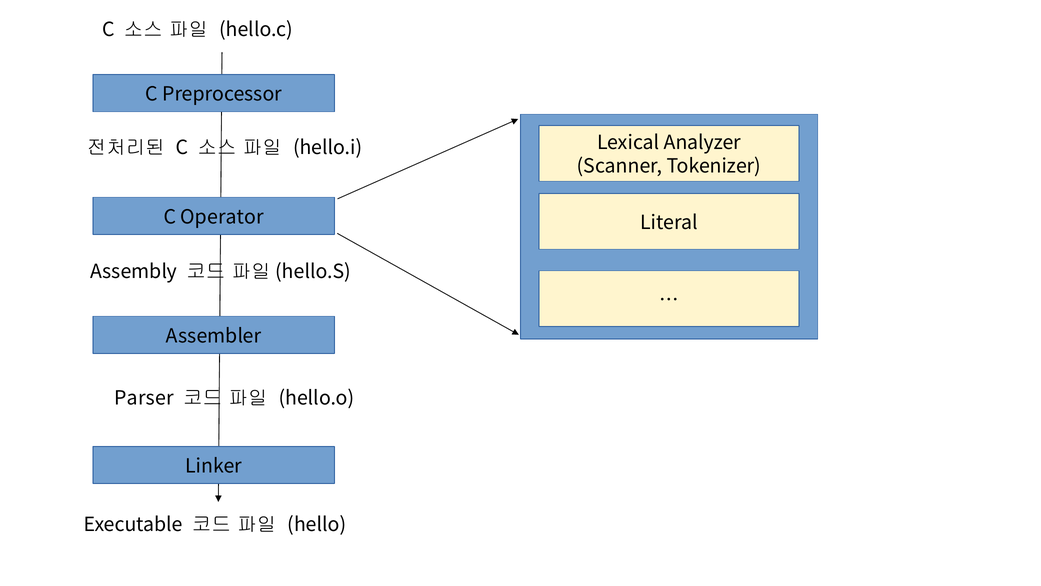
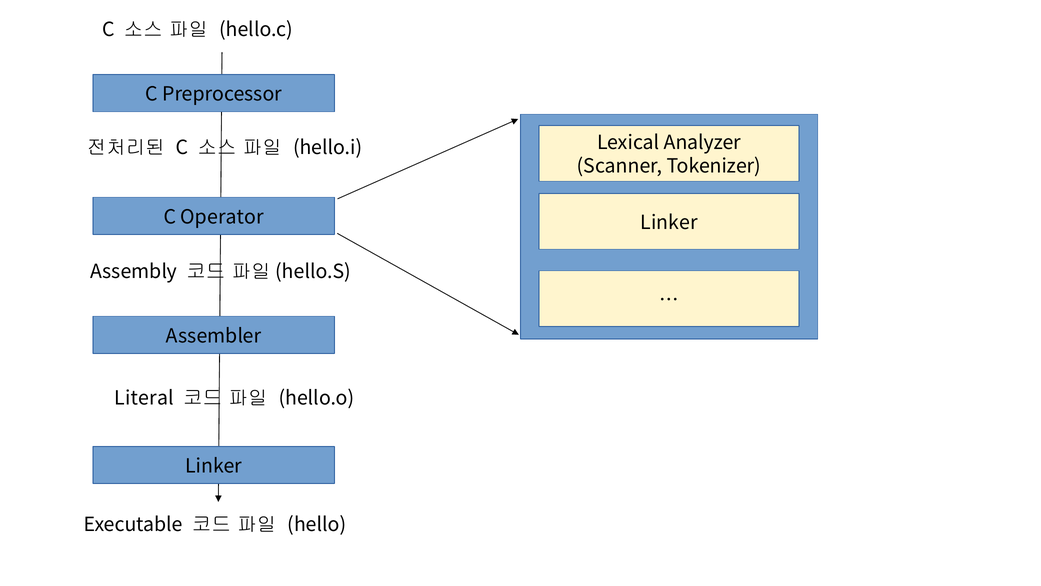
Literal at (669, 223): Literal -> Linker
Parser: Parser -> Literal
